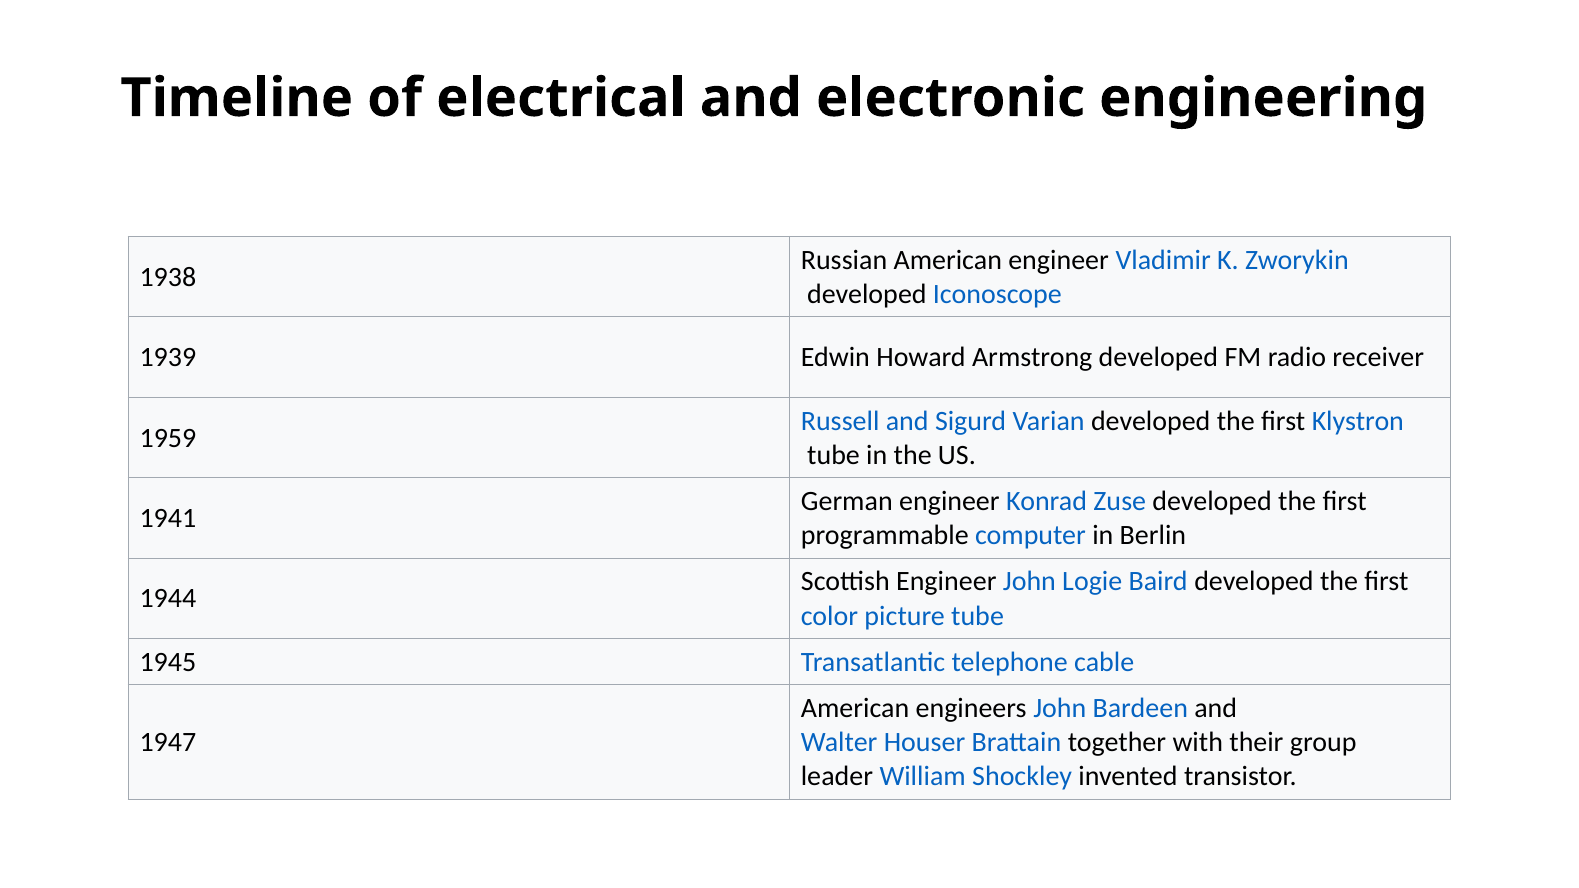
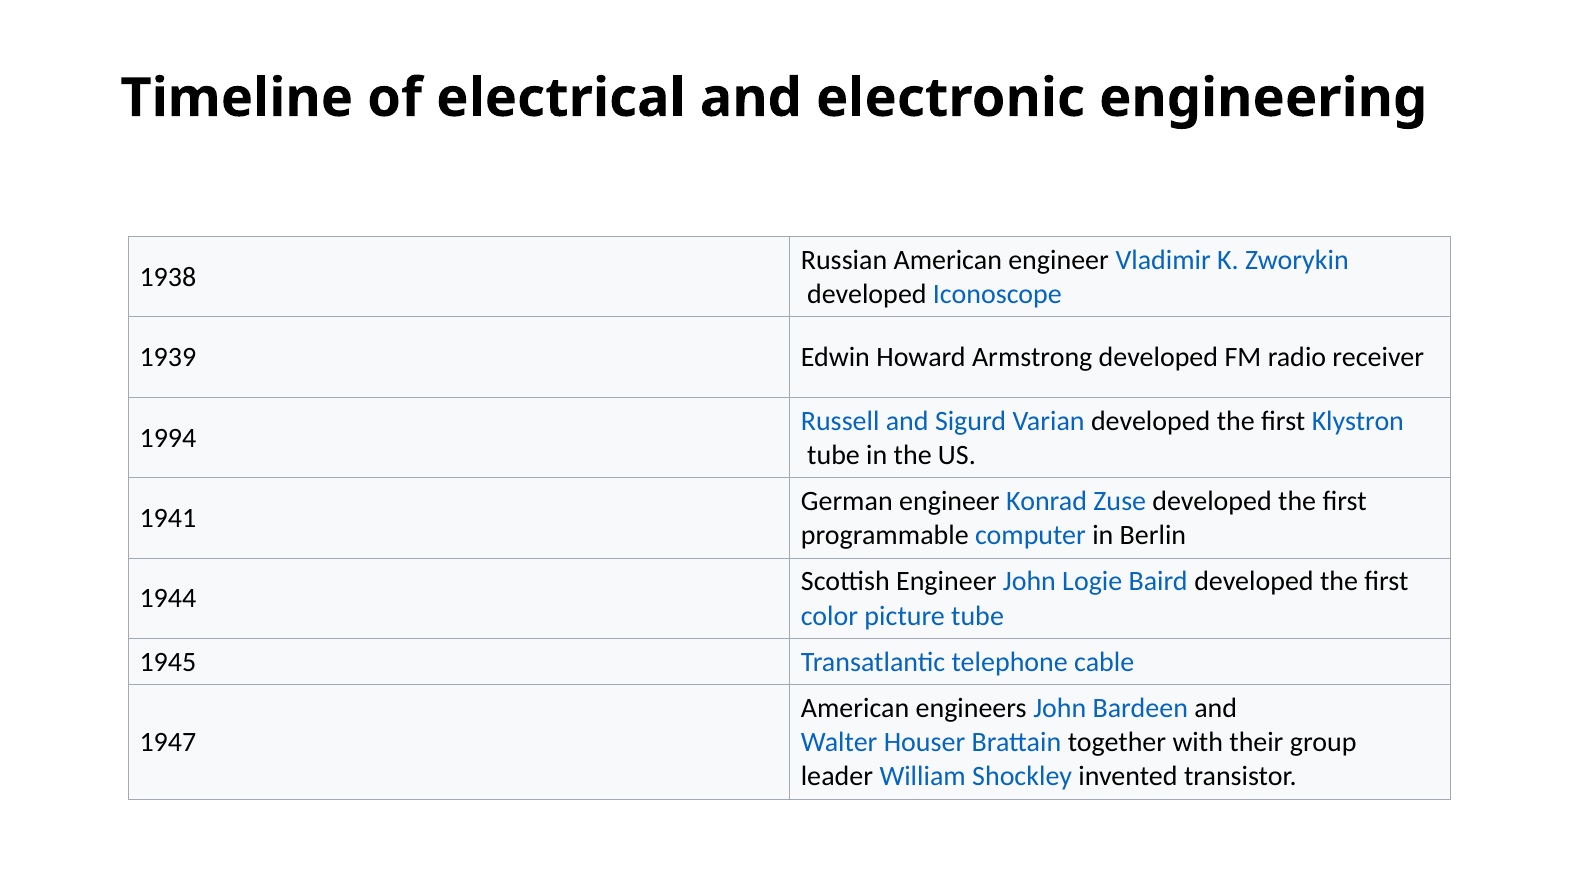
1959: 1959 -> 1994
